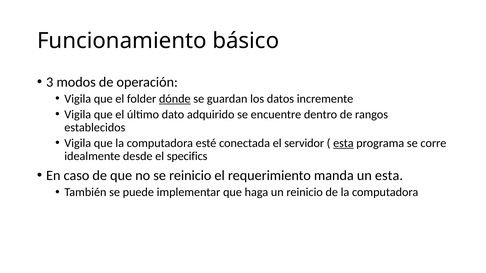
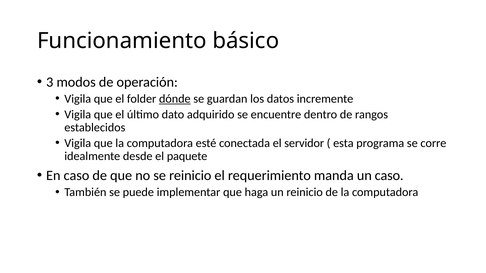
esta at (343, 143) underline: present -> none
specifics: specifics -> paquete
un esta: esta -> caso
